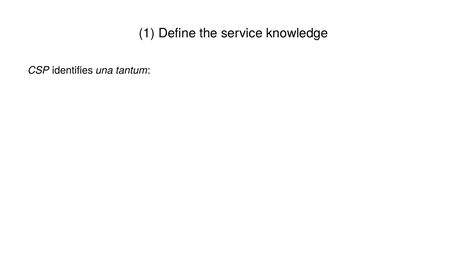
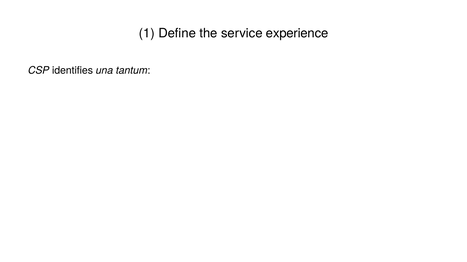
knowledge: knowledge -> experience
